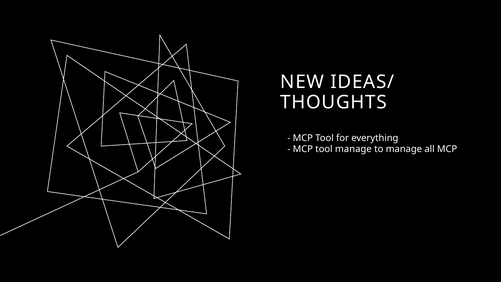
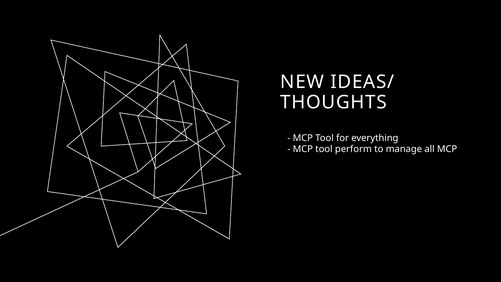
tool manage: manage -> perform
